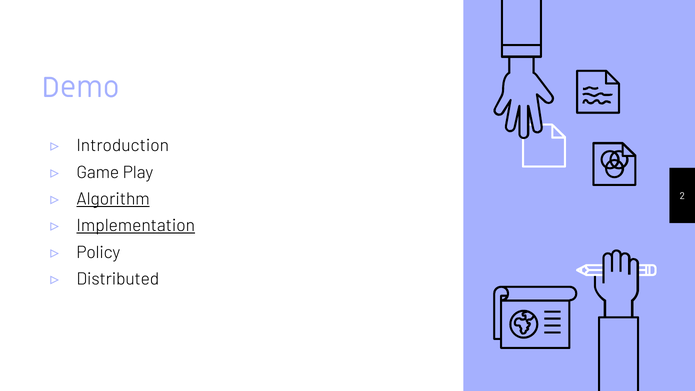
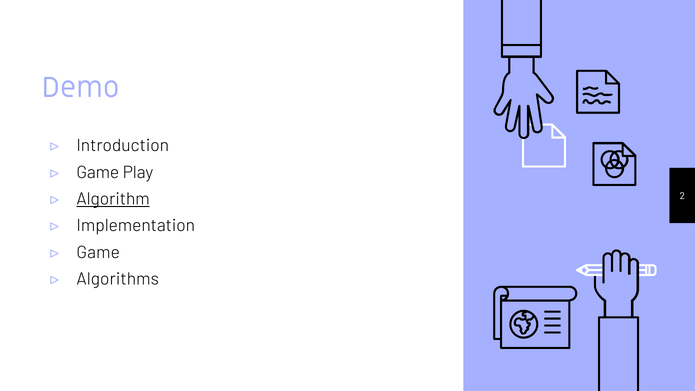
Implementation underline: present -> none
Policy at (98, 252): Policy -> Game
Distributed: Distributed -> Algorithms
